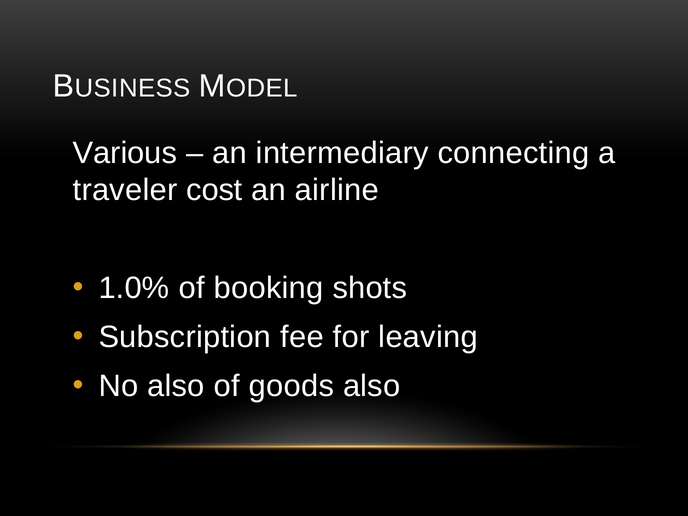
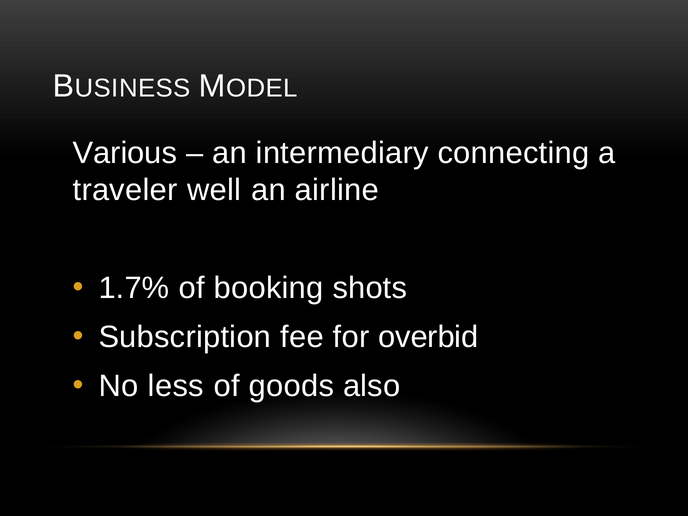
cost at (214, 190): cost -> well
1.0%: 1.0% -> 1.7%
leaving: leaving -> overbid
No also: also -> less
